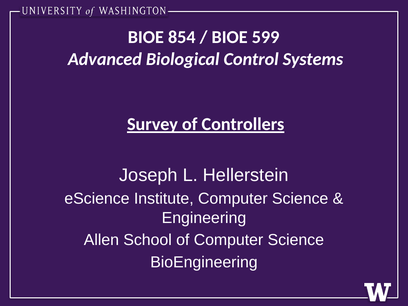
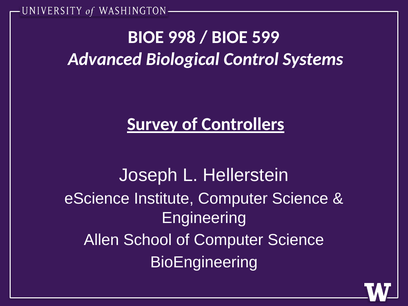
854: 854 -> 998
